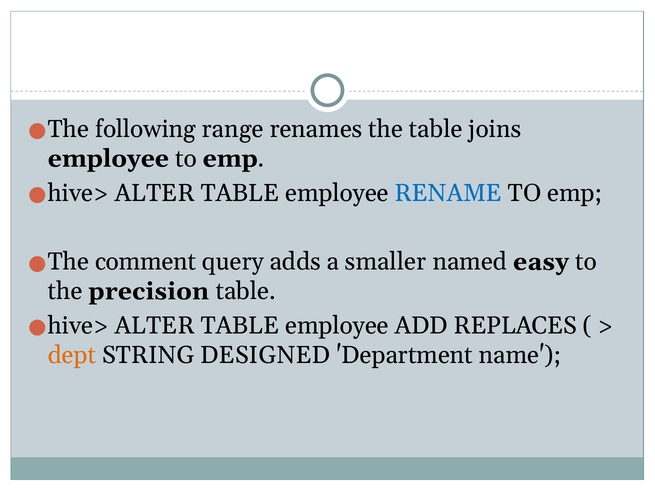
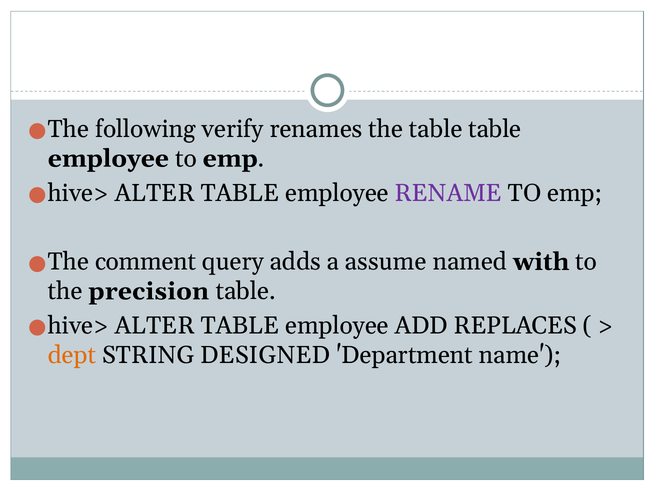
range: range -> verify
table joins: joins -> table
RENAME colour: blue -> purple
smaller: smaller -> assume
easy: easy -> with
